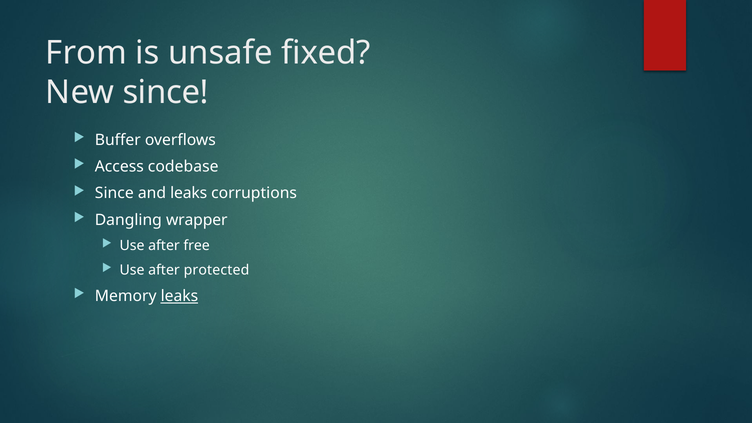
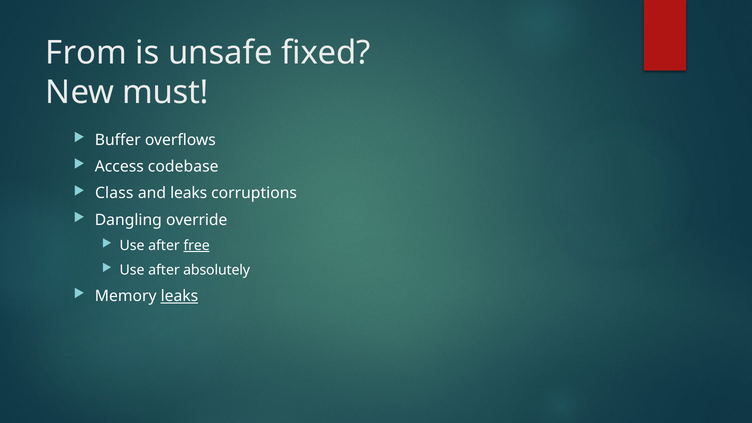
New since: since -> must
Since at (114, 193): Since -> Class
wrapper: wrapper -> override
free underline: none -> present
protected: protected -> absolutely
